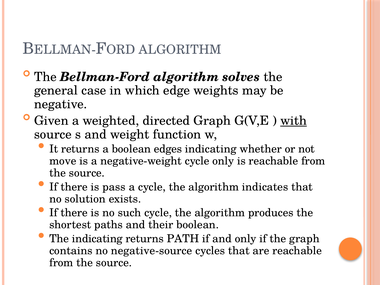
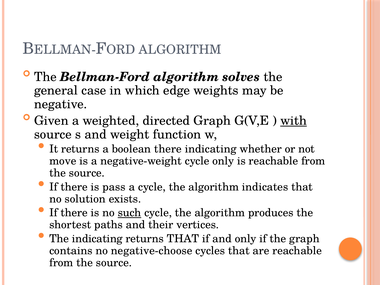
boolean edges: edges -> there
such underline: none -> present
their boolean: boolean -> vertices
returns PATH: PATH -> THAT
negative-source: negative-source -> negative-choose
